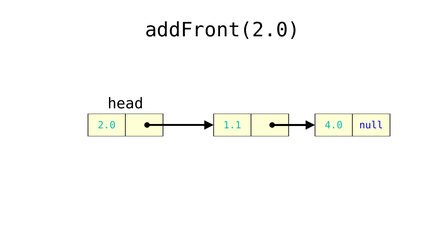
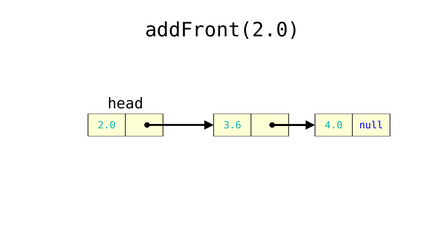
1.1: 1.1 -> 3.6
